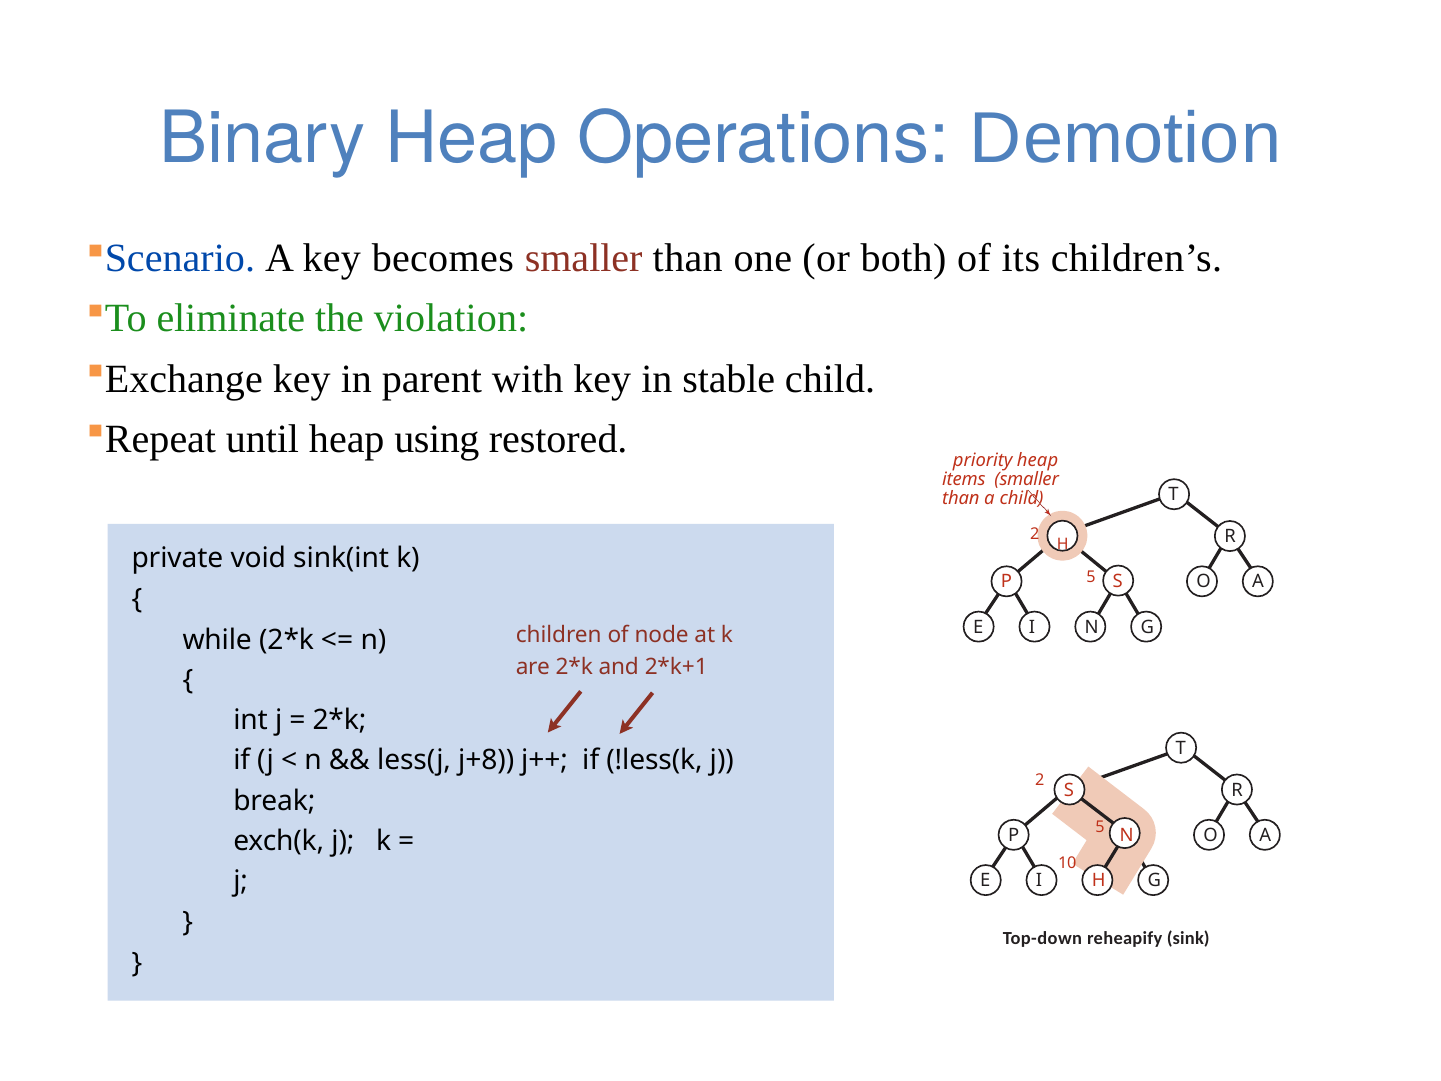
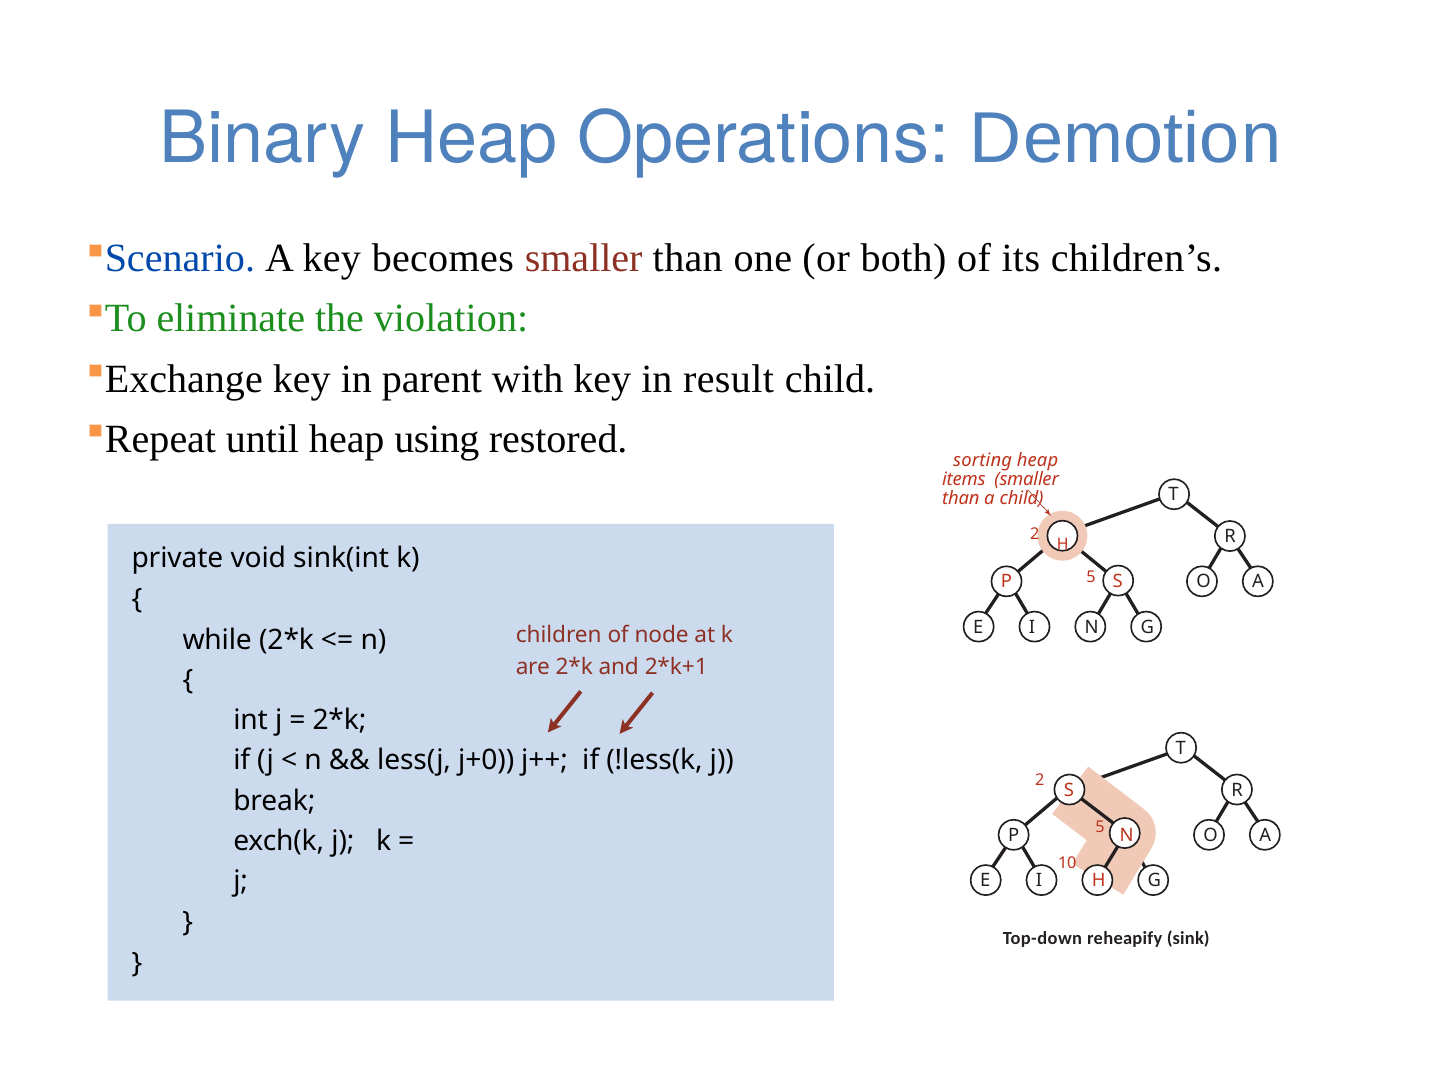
stable: stable -> result
priority: priority -> sorting
j+8: j+8 -> j+0
